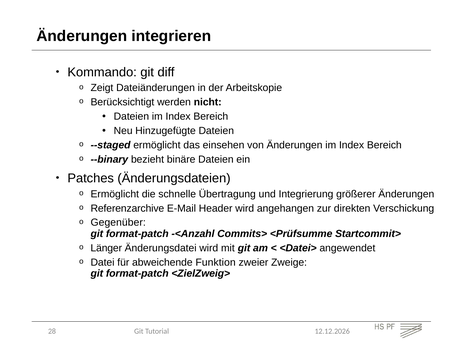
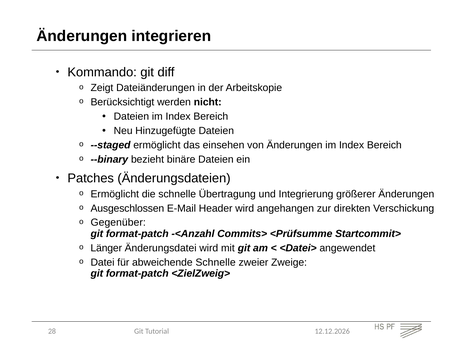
Referenzarchive: Referenzarchive -> Ausgeschlossen
abweichende Funktion: Funktion -> Schnelle
